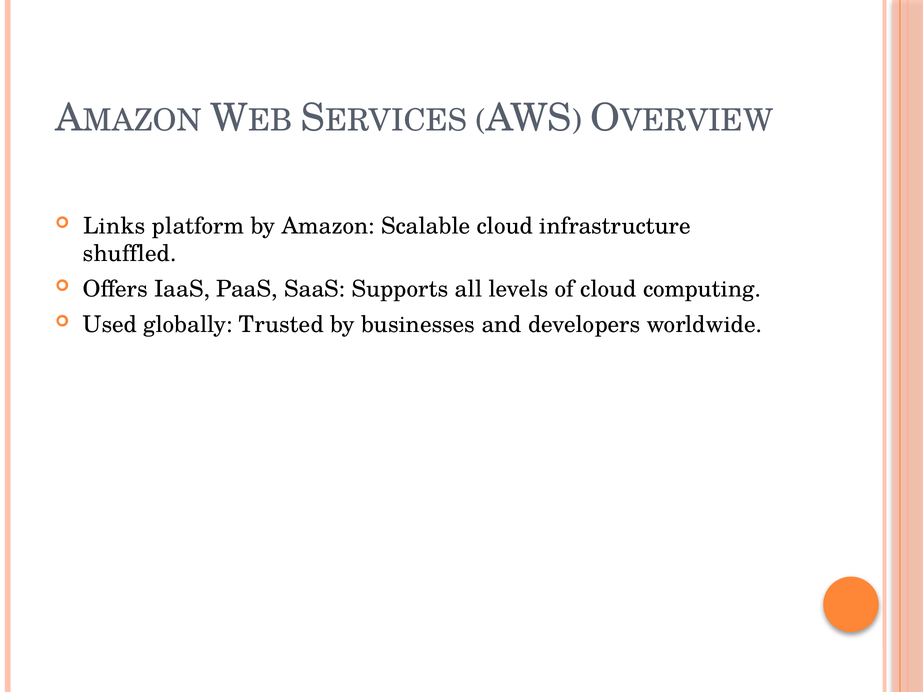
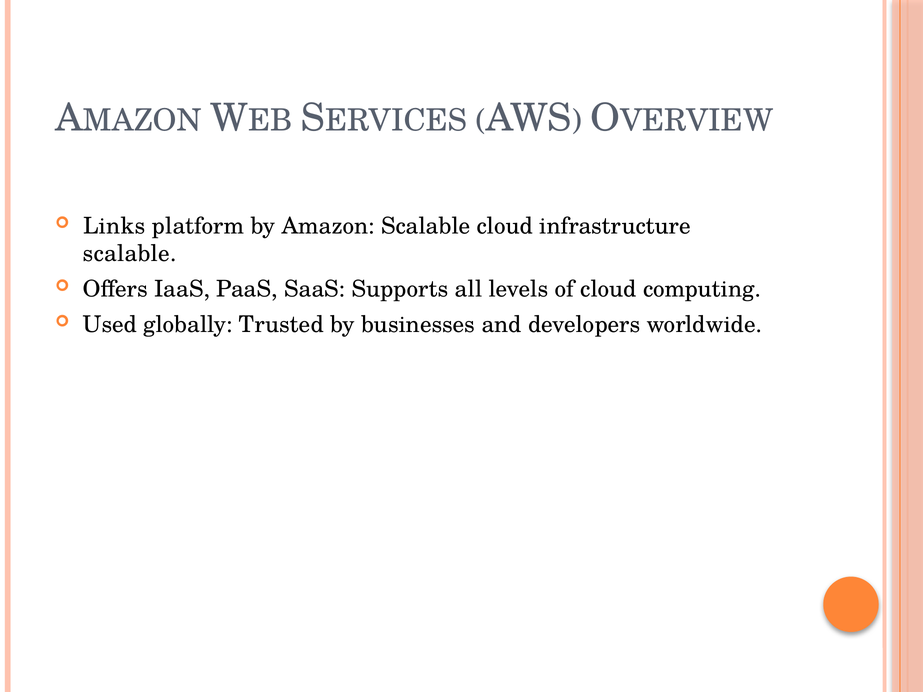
shuffled at (130, 254): shuffled -> scalable
